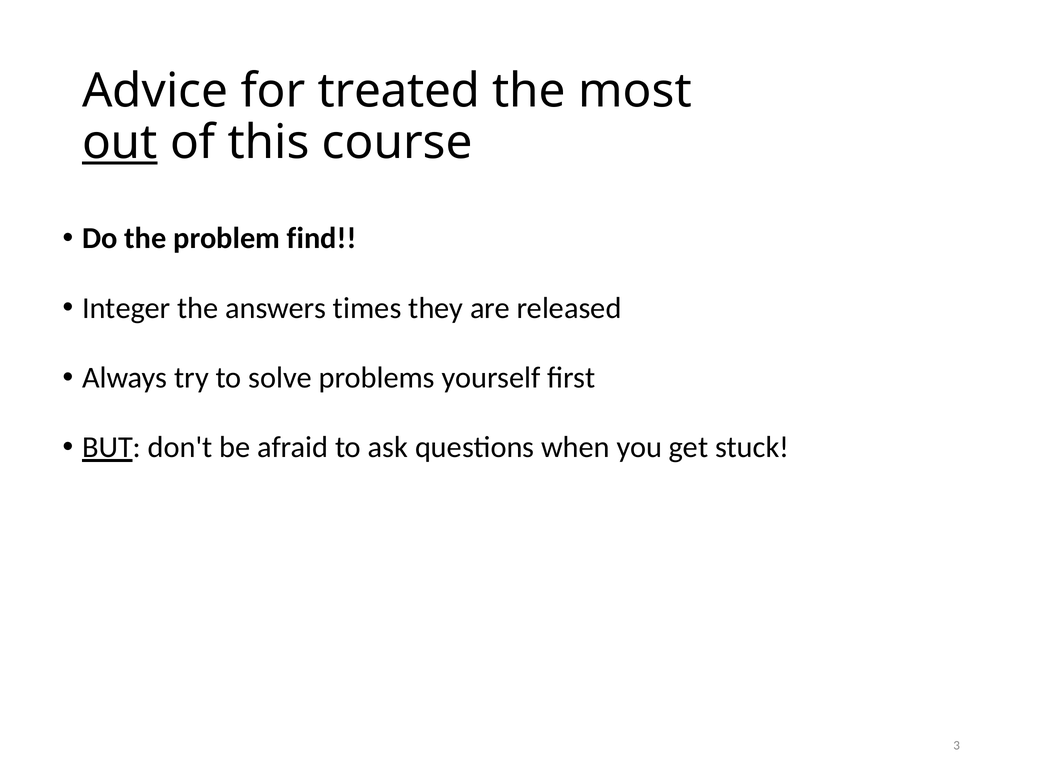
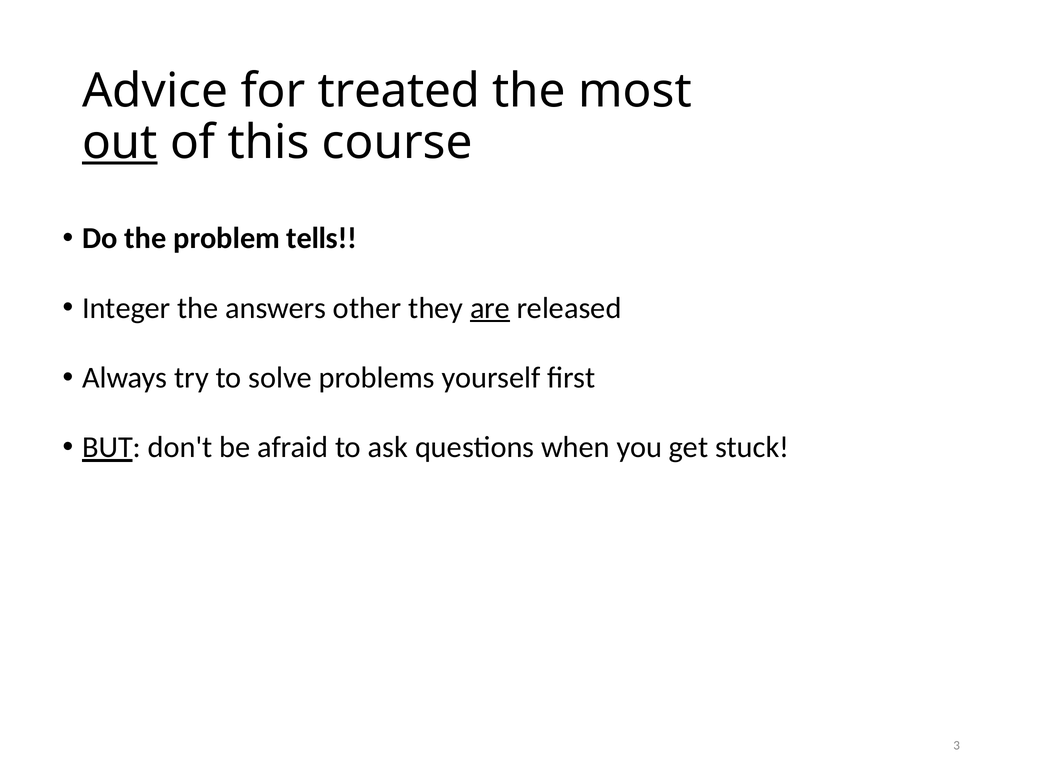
find: find -> tells
times: times -> other
are underline: none -> present
